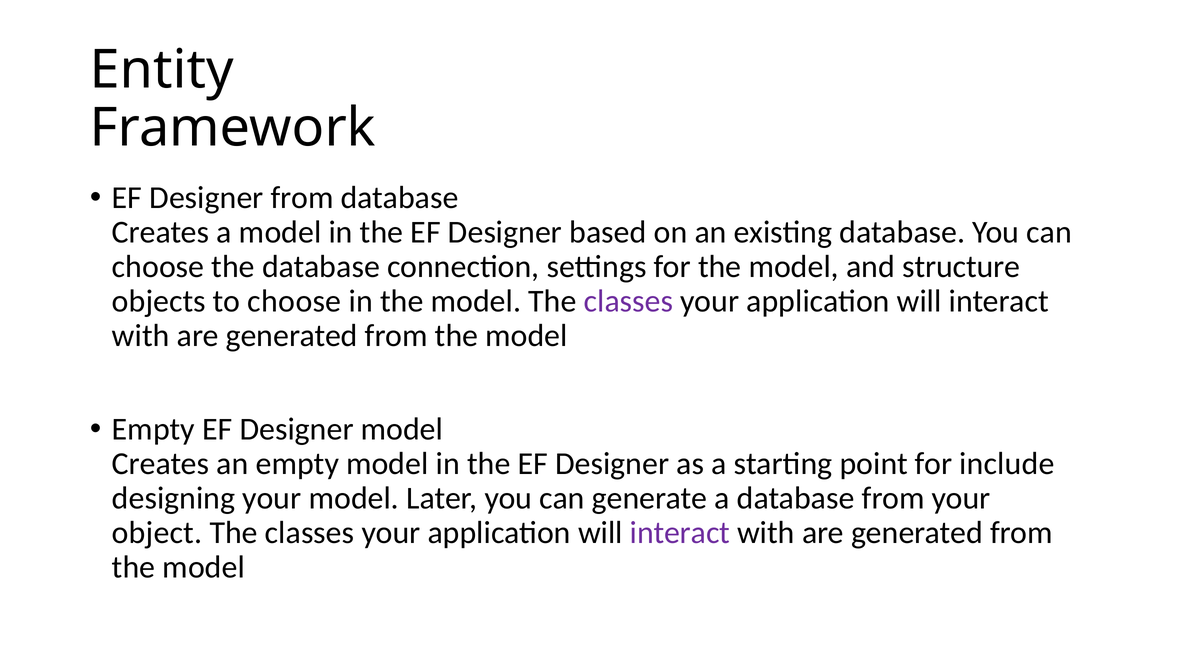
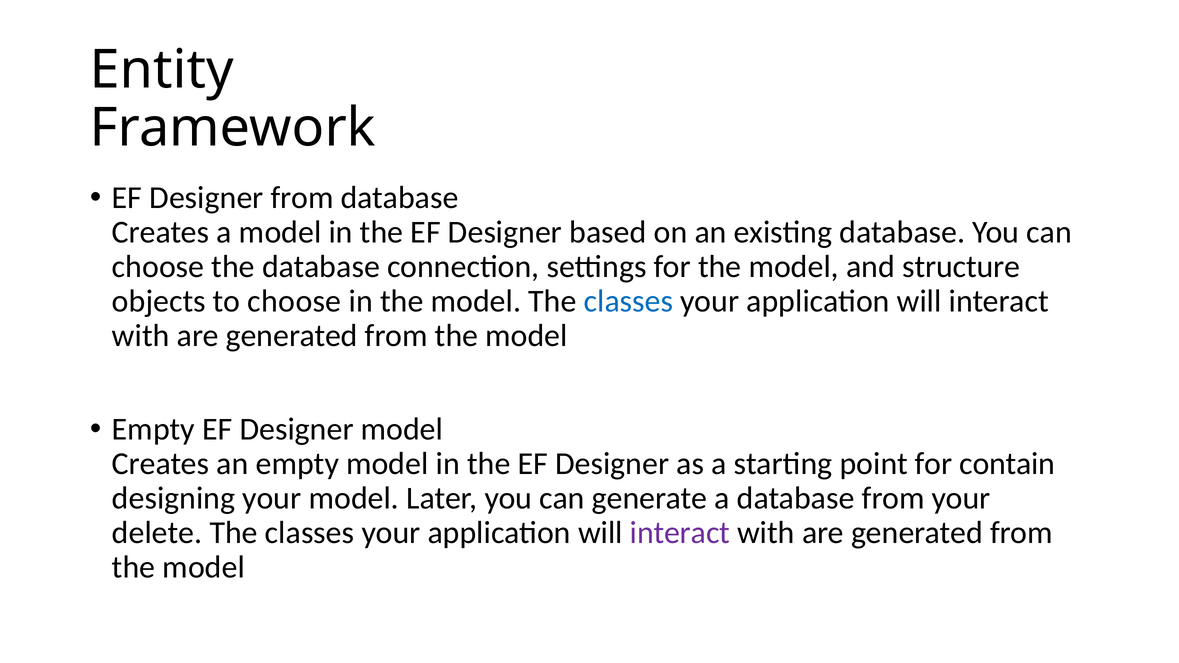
classes at (628, 301) colour: purple -> blue
include: include -> contain
object: object -> delete
